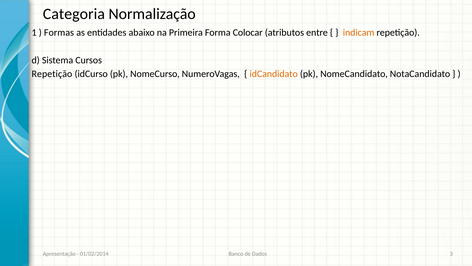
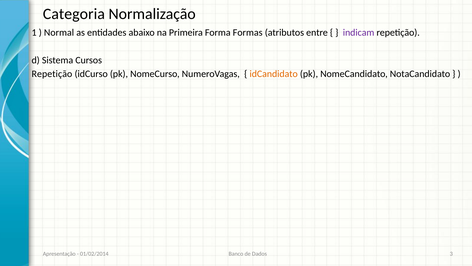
Formas: Formas -> Normal
Colocar: Colocar -> Formas
indicam colour: orange -> purple
